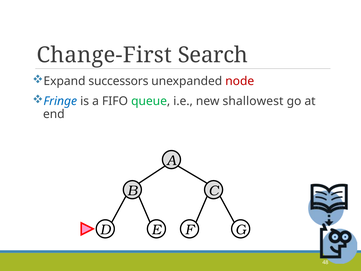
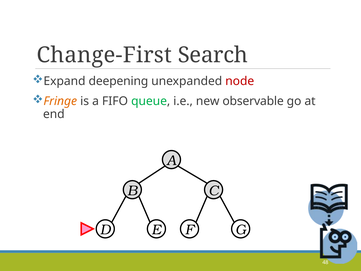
successors: successors -> deepening
Fringe colour: blue -> orange
shallowest: shallowest -> observable
